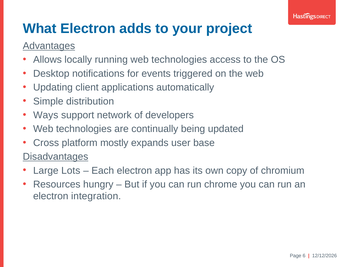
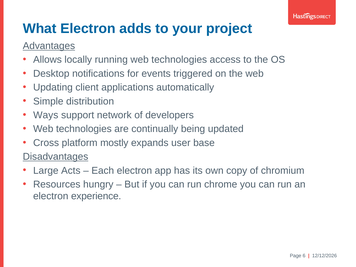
Lots: Lots -> Acts
integration: integration -> experience
